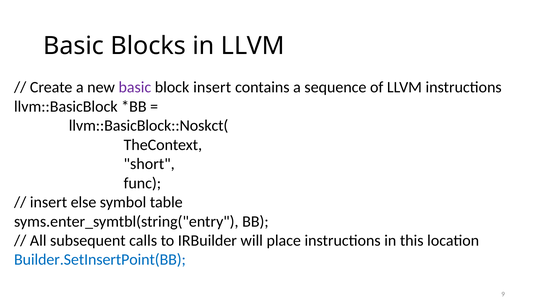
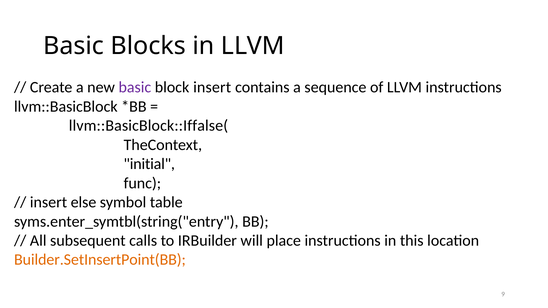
llvm::BasicBlock::Noskct(: llvm::BasicBlock::Noskct( -> llvm::BasicBlock::Iffalse(
short: short -> initial
Builder.SetInsertPoint(BB colour: blue -> orange
